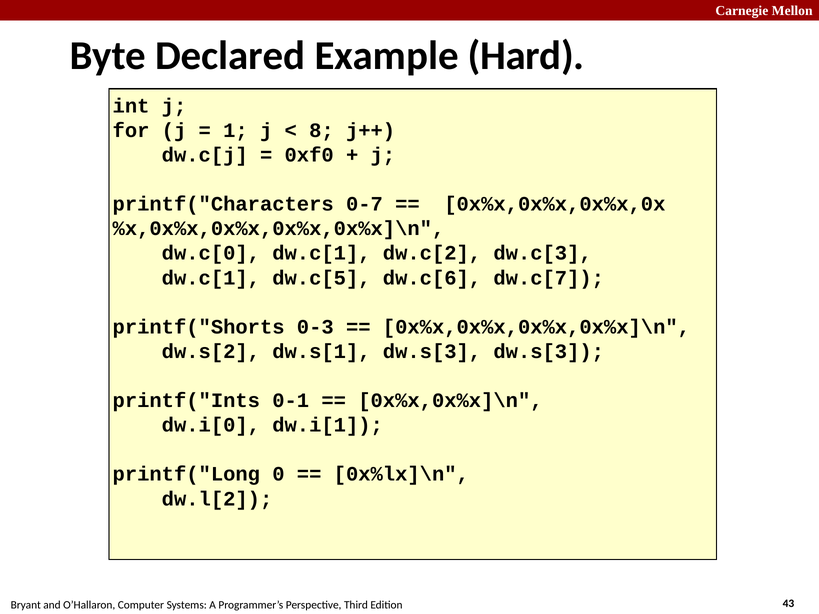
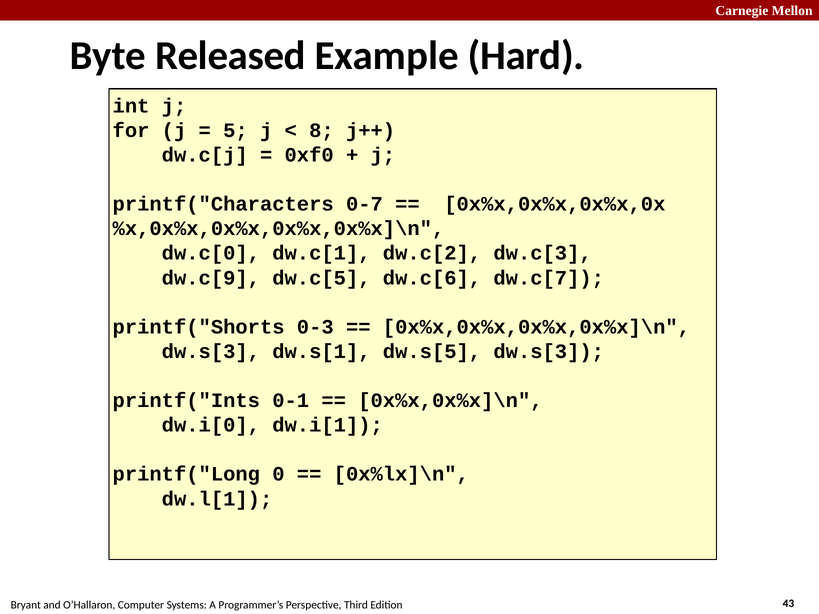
Declared: Declared -> Released
1: 1 -> 5
dw.c[1 at (211, 278): dw.c[1 -> dw.c[9
dw.s[2 at (211, 352): dw.s[2 -> dw.s[3
dw.s[1 dw.s[3: dw.s[3 -> dw.s[5
dw.l[2: dw.l[2 -> dw.l[1
